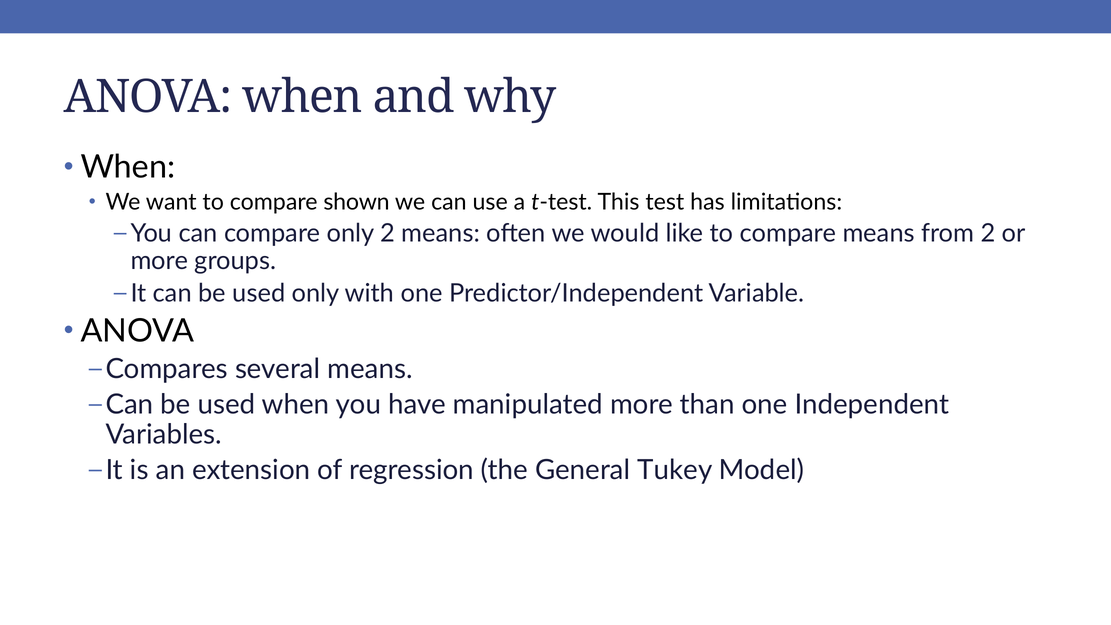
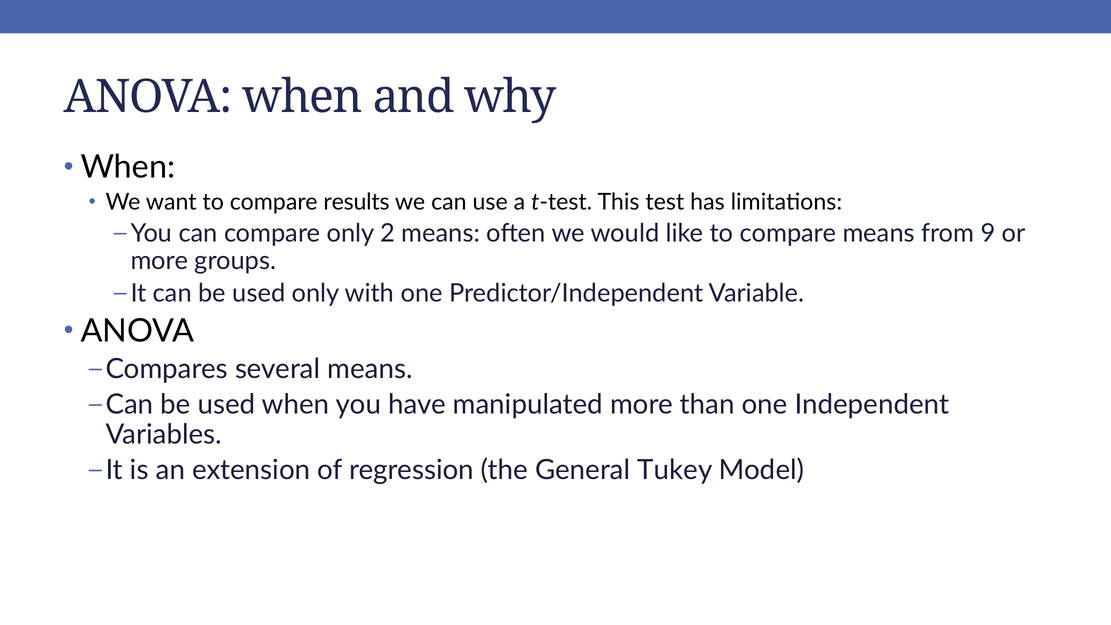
shown: shown -> results
from 2: 2 -> 9
